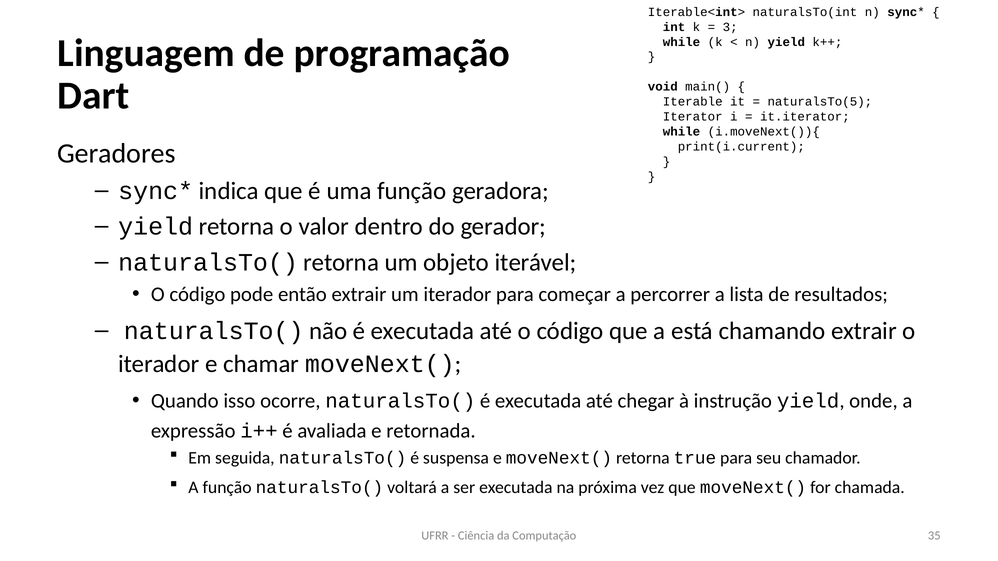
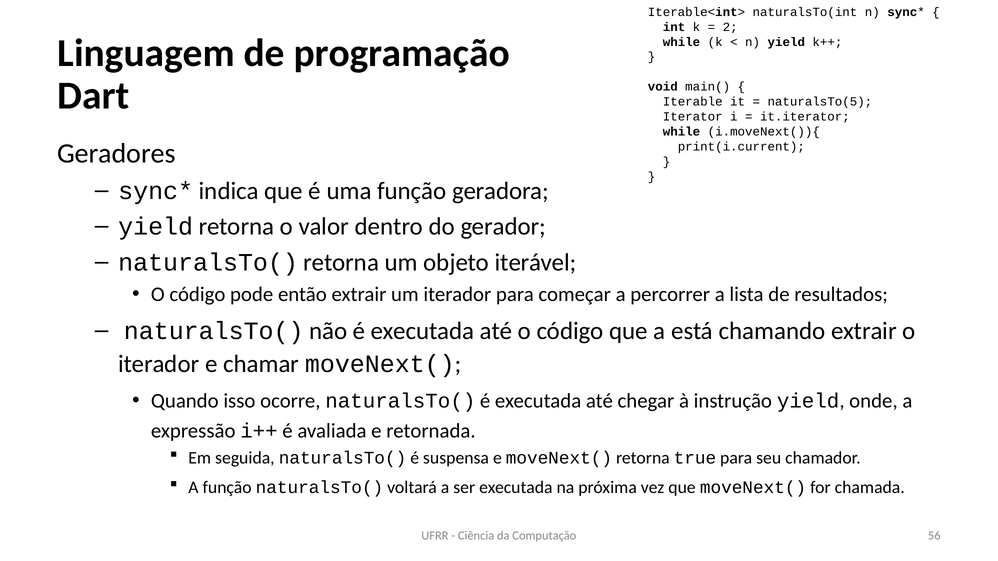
3: 3 -> 2
35: 35 -> 56
